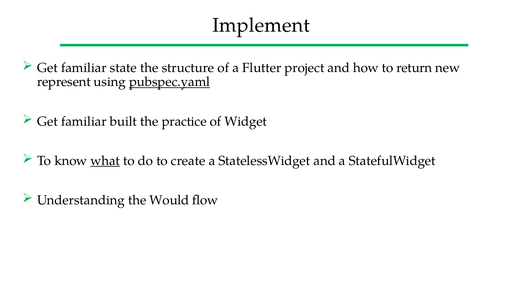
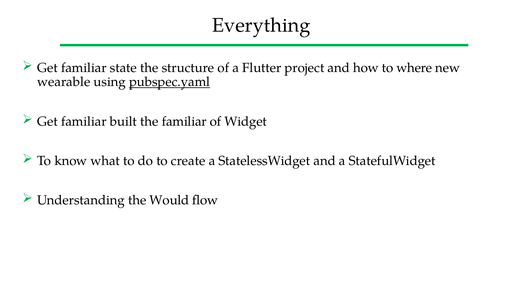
Implement: Implement -> Everything
return: return -> where
represent: represent -> wearable
the practice: practice -> familiar
what underline: present -> none
